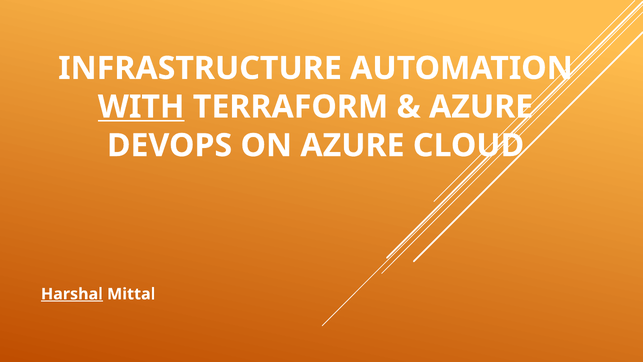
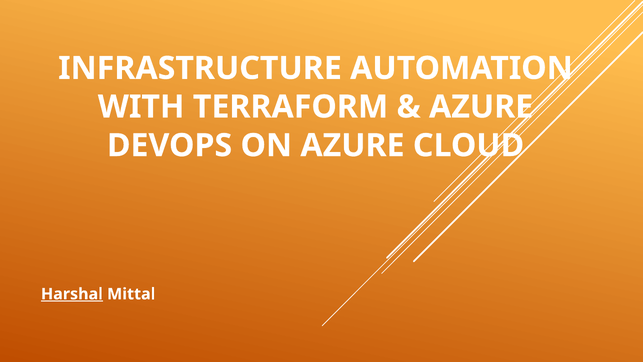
WITH underline: present -> none
